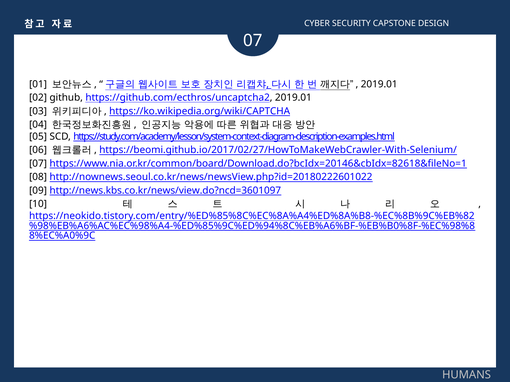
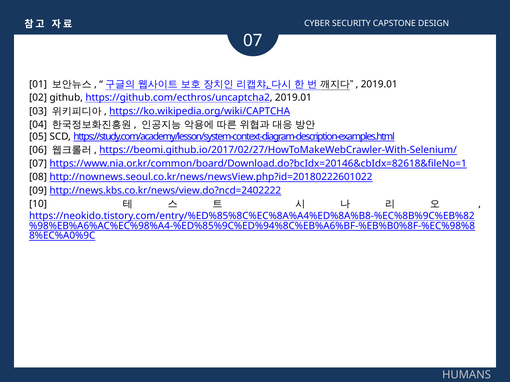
http://news.kbs.co.kr/news/view.do?ncd=3601097: http://news.kbs.co.kr/news/view.do?ncd=3601097 -> http://news.kbs.co.kr/news/view.do?ncd=2402222
